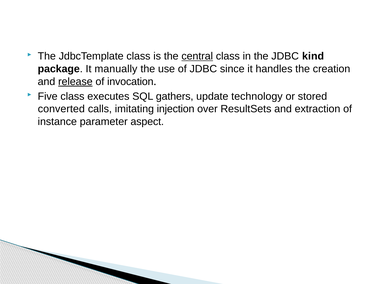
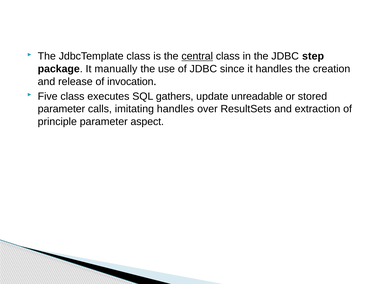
kind: kind -> step
release underline: present -> none
technology: technology -> unreadable
converted at (61, 109): converted -> parameter
imitating injection: injection -> handles
instance: instance -> principle
